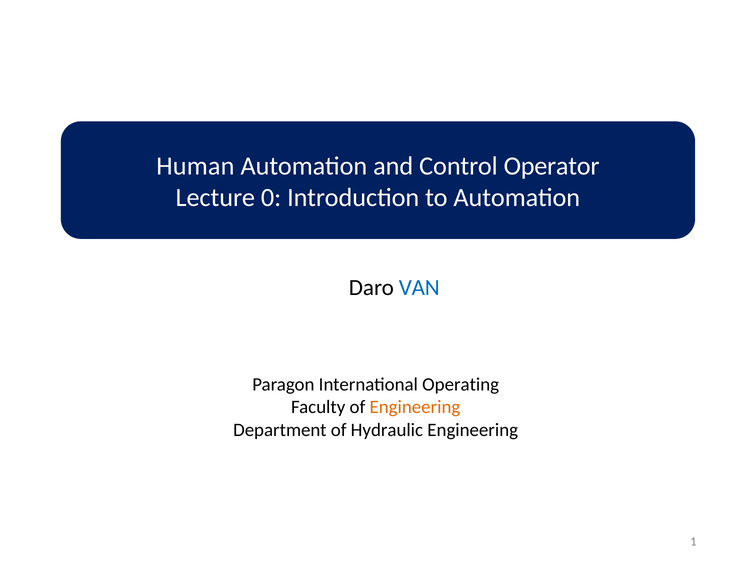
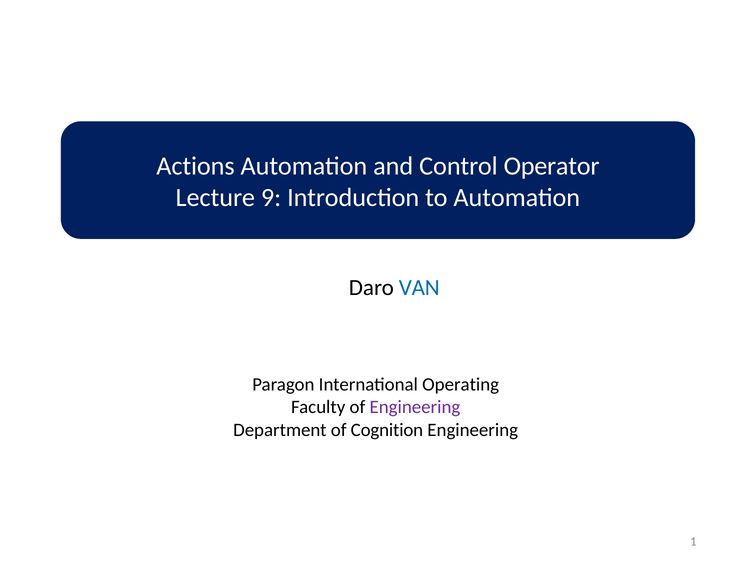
Human: Human -> Actions
0: 0 -> 9
Engineering at (415, 407) colour: orange -> purple
Hydraulic: Hydraulic -> Cognition
